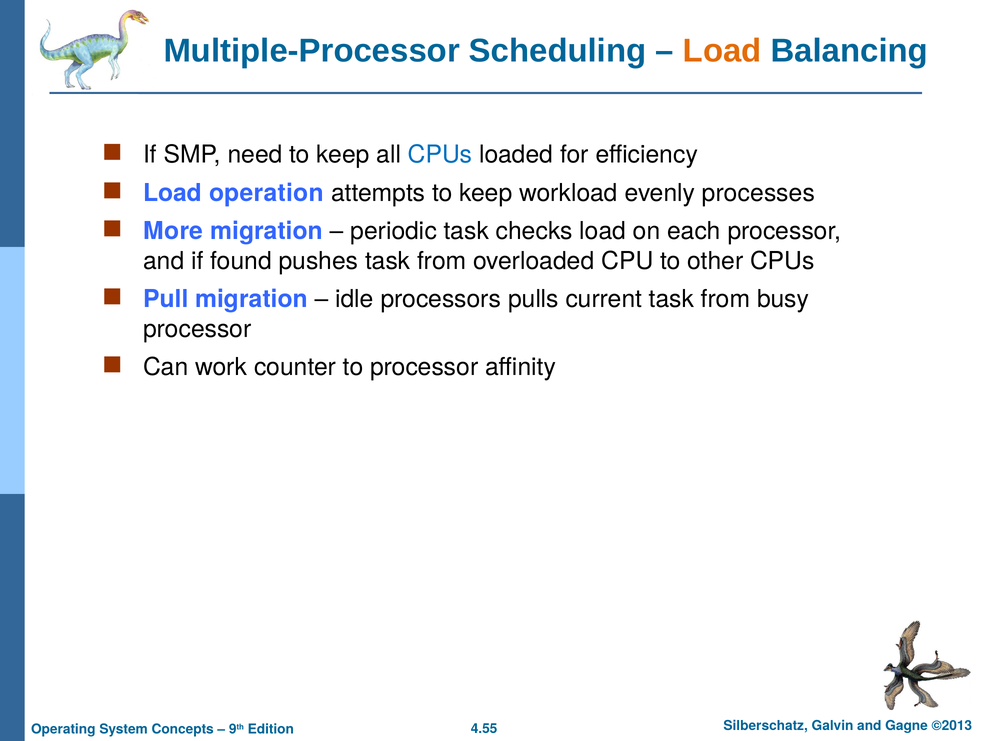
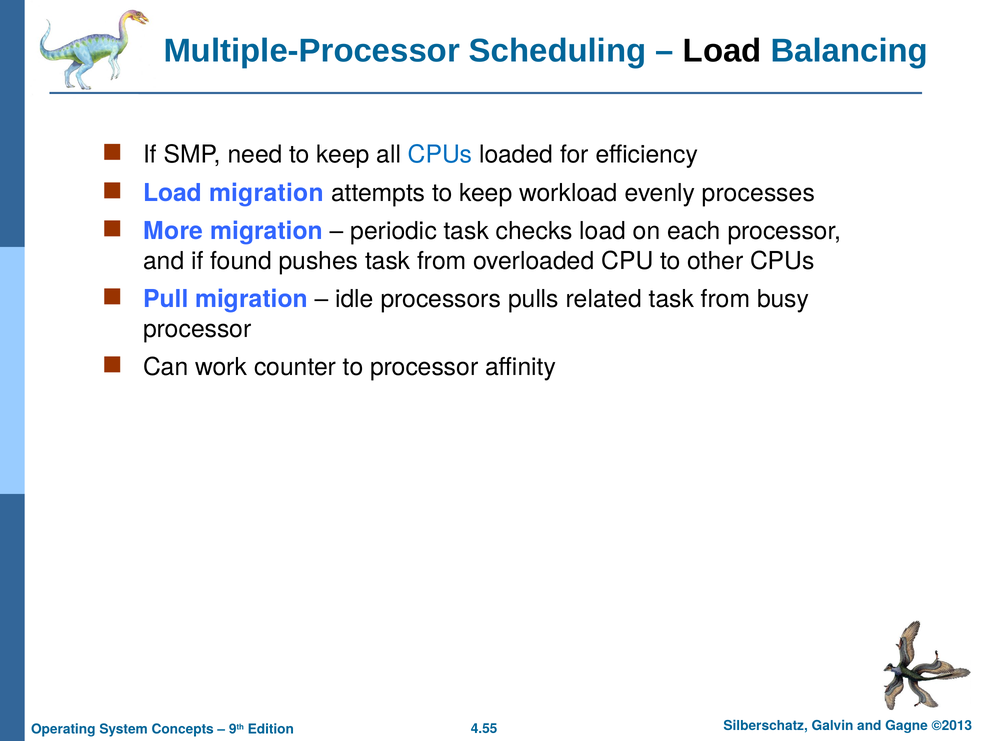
Load at (722, 51) colour: orange -> black
Load operation: operation -> migration
current: current -> related
